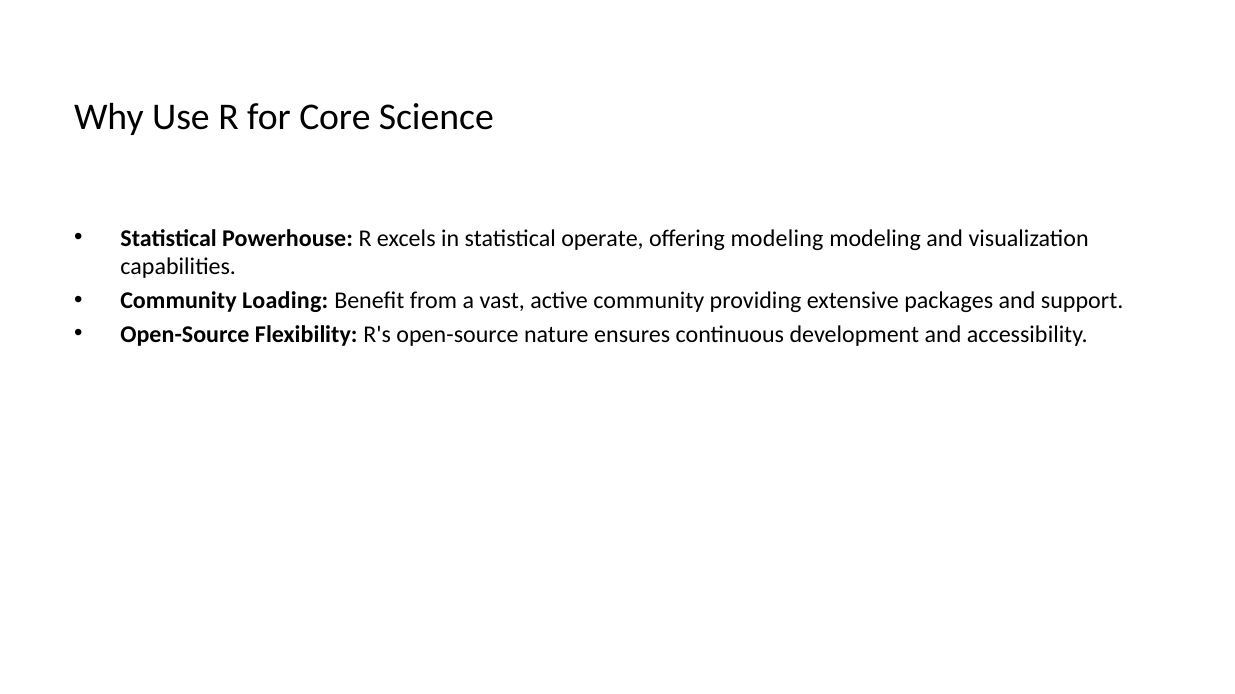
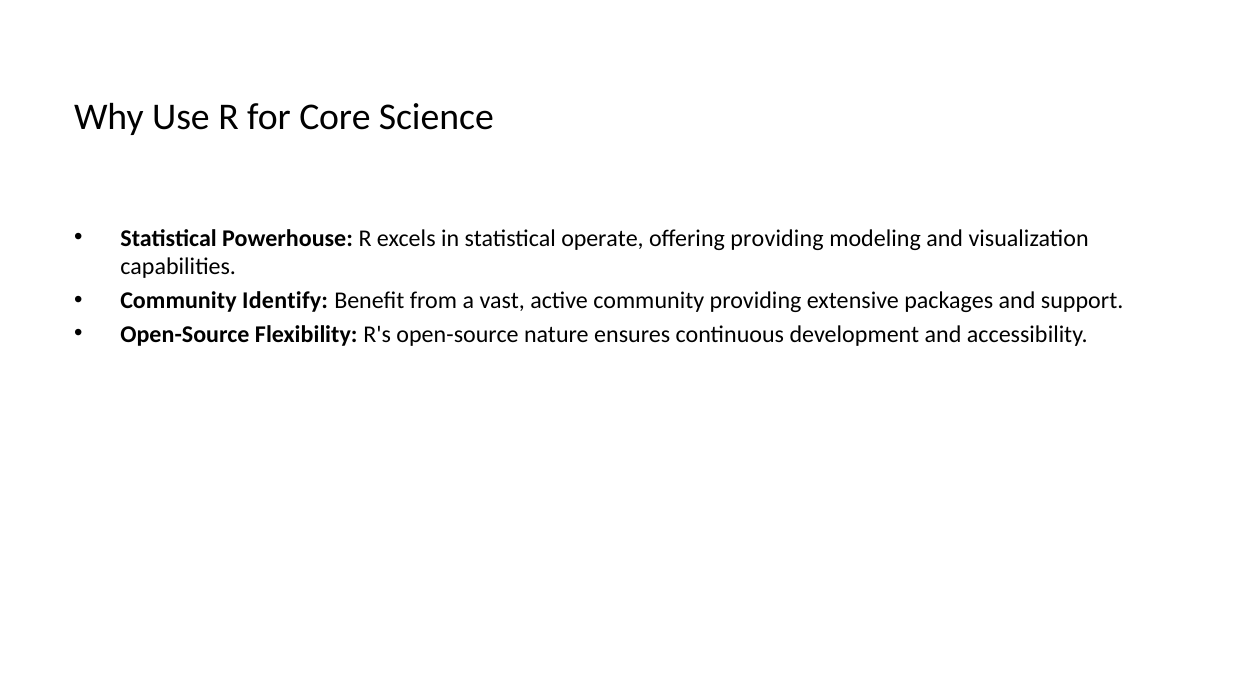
offering modeling: modeling -> providing
Loading: Loading -> Identify
